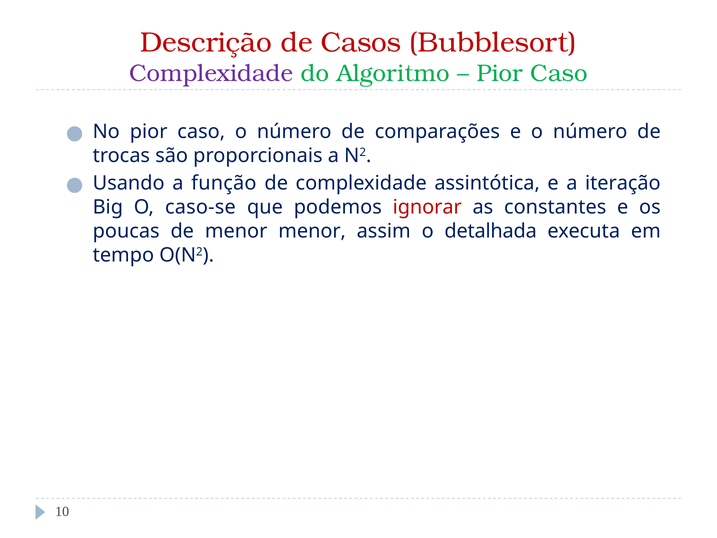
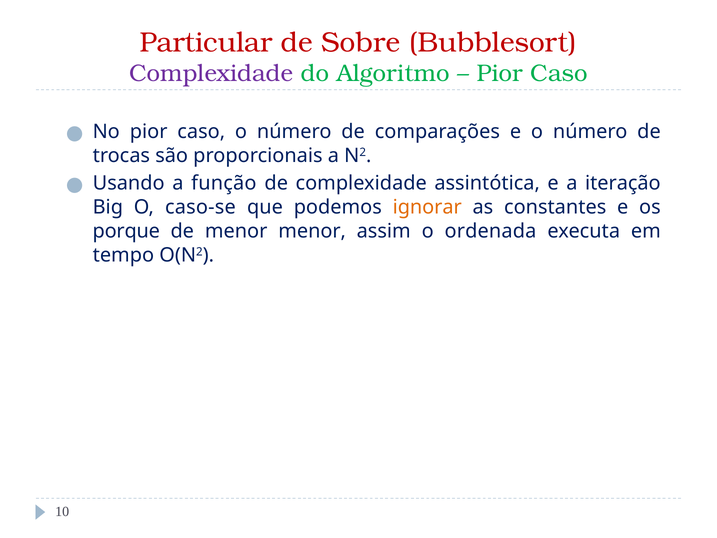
Descrição: Descrição -> Particular
Casos: Casos -> Sobre
ignorar colour: red -> orange
poucas: poucas -> porque
detalhada: detalhada -> ordenada
